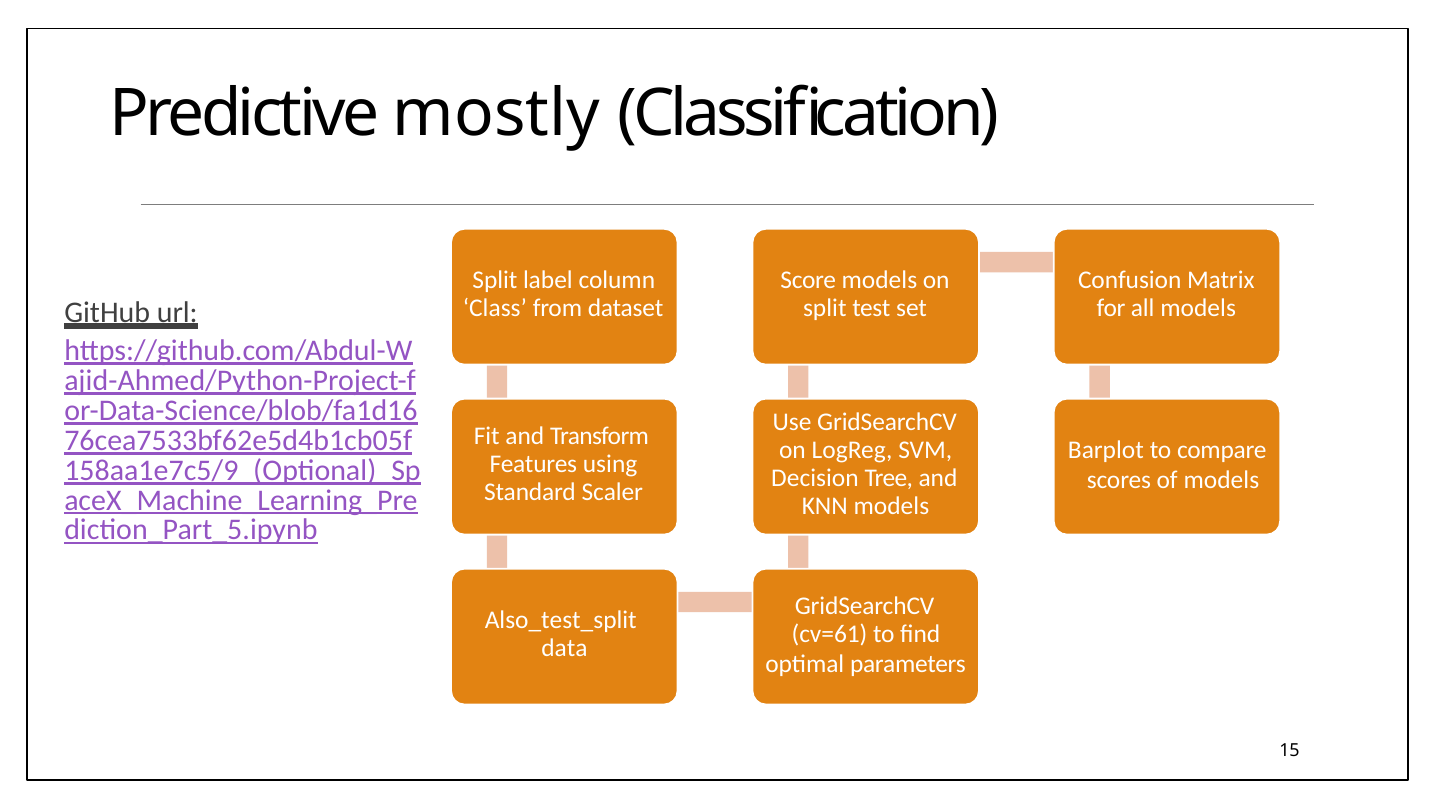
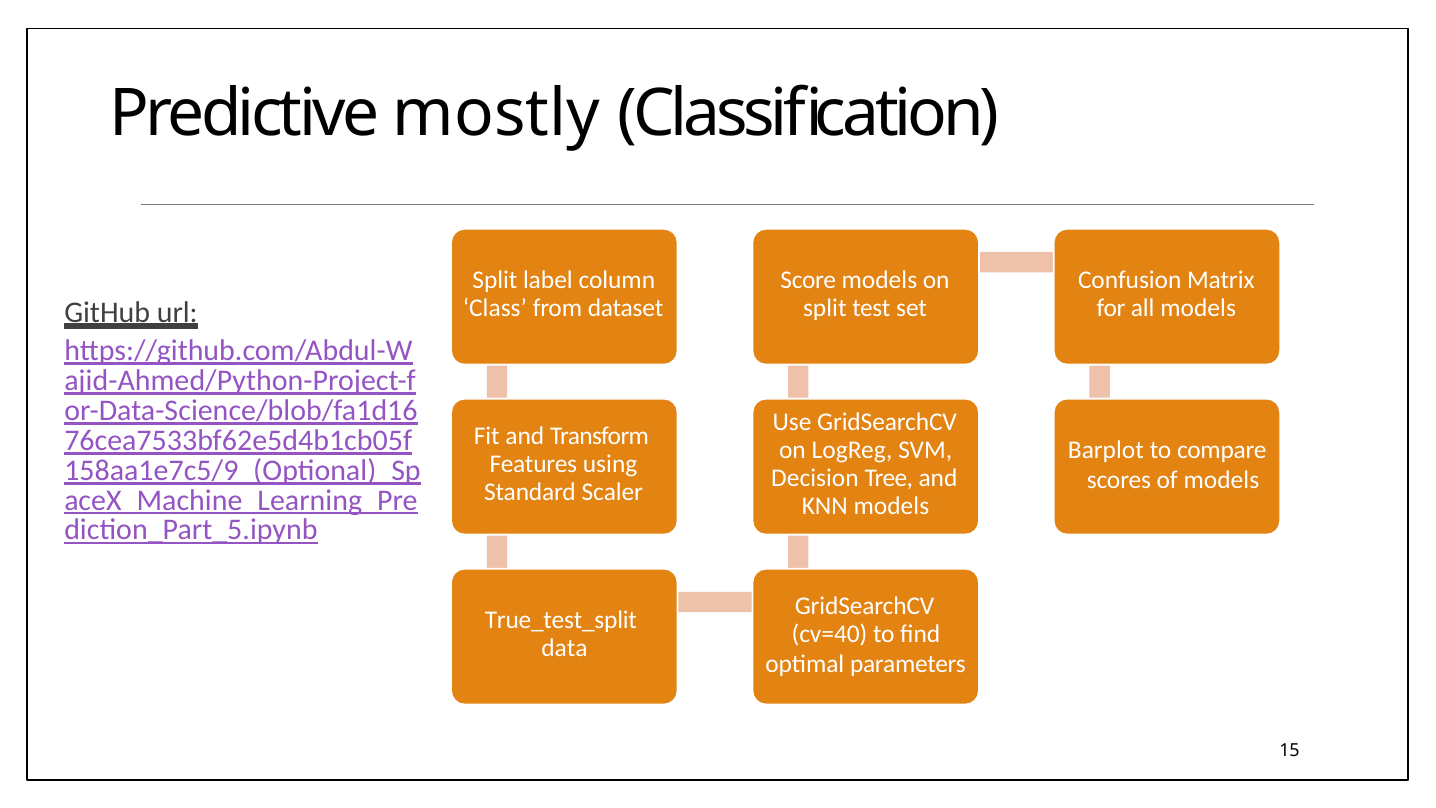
Also_test_split: Also_test_split -> True_test_split
cv=61: cv=61 -> cv=40
